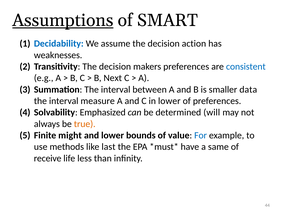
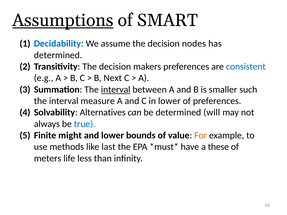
action: action -> nodes
weaknesses at (58, 55): weaknesses -> determined
interval at (116, 90) underline: none -> present
data: data -> such
Emphasized: Emphasized -> Alternatives
true colour: orange -> blue
For colour: blue -> orange
same: same -> these
receive: receive -> meters
